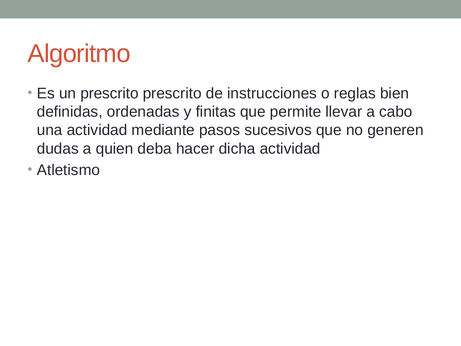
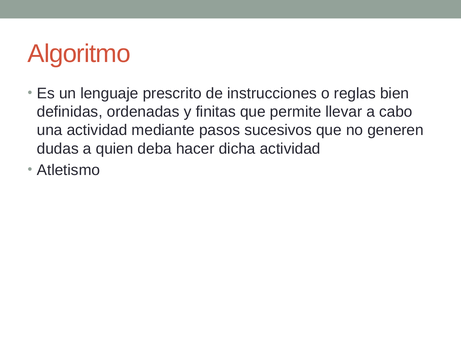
un prescrito: prescrito -> lenguaje
